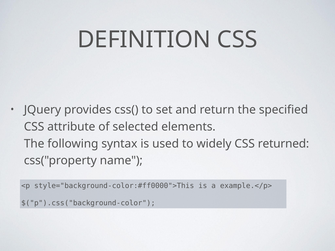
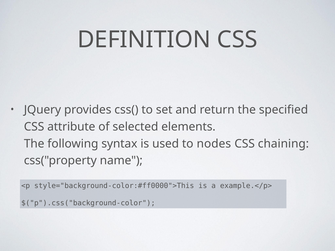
widely: widely -> nodes
returned: returned -> chaining
